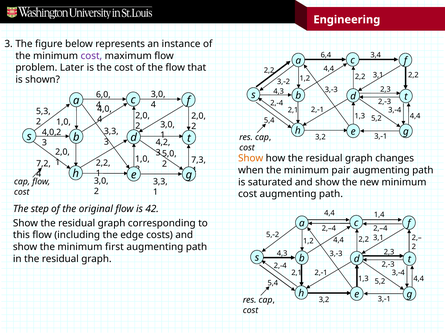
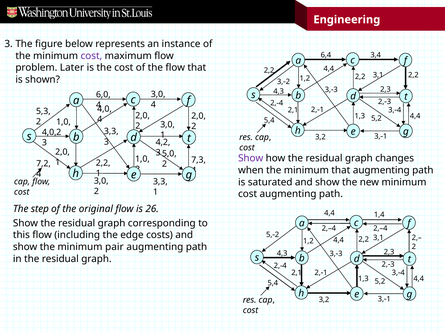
Show at (251, 158) colour: orange -> purple
minimum pair: pair -> that
42: 42 -> 26
first: first -> pair
